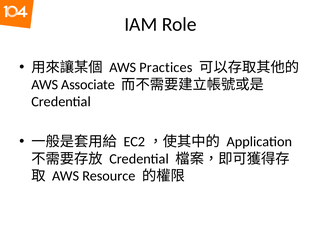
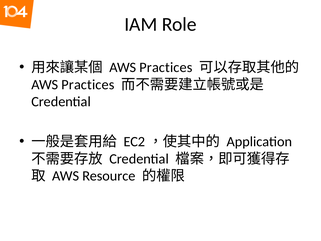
Associate at (88, 84): Associate -> Practices
